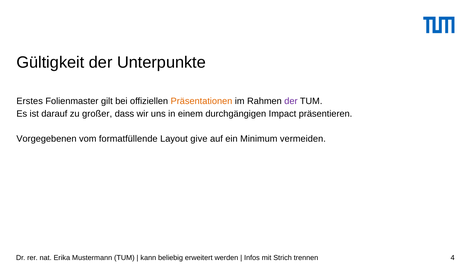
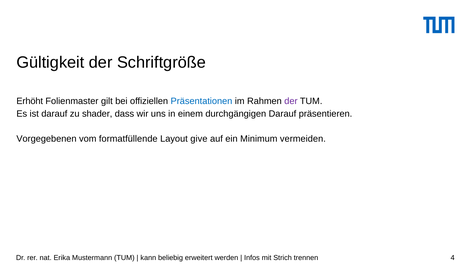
Unterpunkte: Unterpunkte -> Schriftgröße
Erstes: Erstes -> Erhöht
Präsentationen colour: orange -> blue
großer: großer -> shader
durchgängigen Impact: Impact -> Darauf
